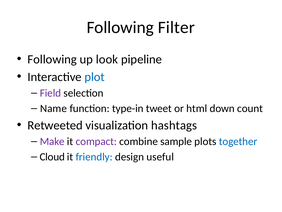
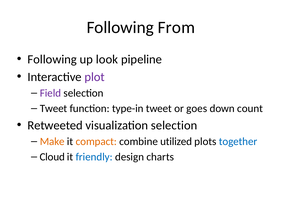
Filter: Filter -> From
plot colour: blue -> purple
Name at (53, 108): Name -> Tweet
html: html -> goes
visualization hashtags: hashtags -> selection
Make colour: purple -> orange
compact colour: purple -> orange
sample: sample -> utilized
useful: useful -> charts
